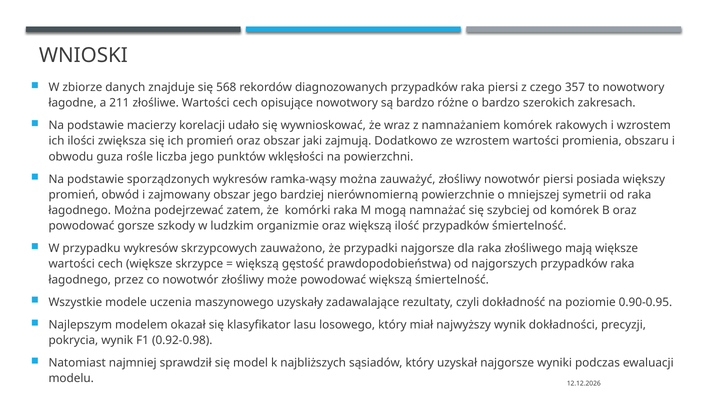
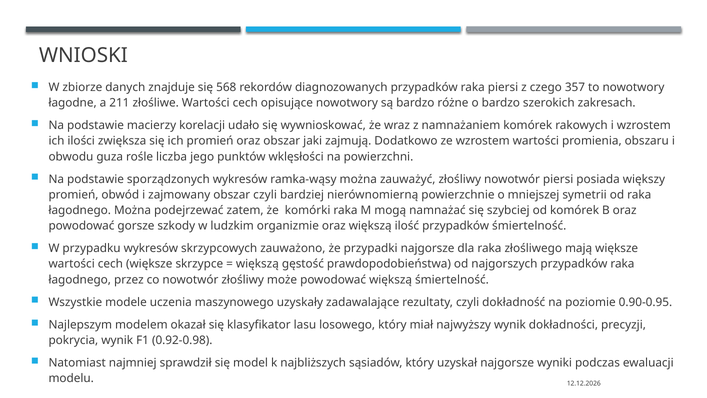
obszar jego: jego -> czyli
